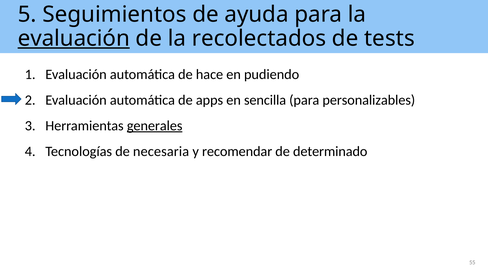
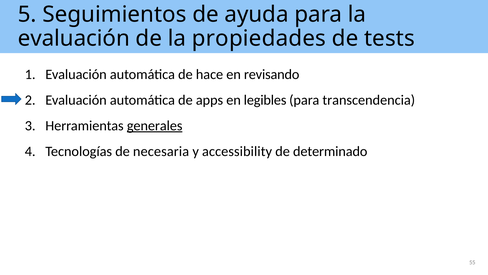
evaluación at (74, 38) underline: present -> none
recolectados: recolectados -> propiedades
pudiendo: pudiendo -> revisando
sencilla: sencilla -> legibles
personalizables: personalizables -> transcendencia
recomendar: recomendar -> accessibility
